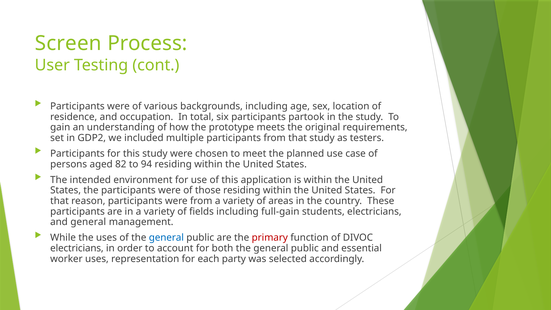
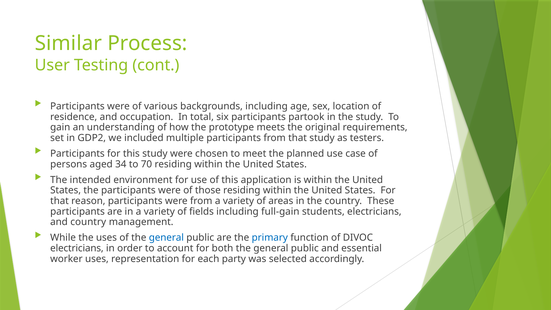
Screen: Screen -> Similar
82: 82 -> 34
94: 94 -> 70
and general: general -> country
primary colour: red -> blue
